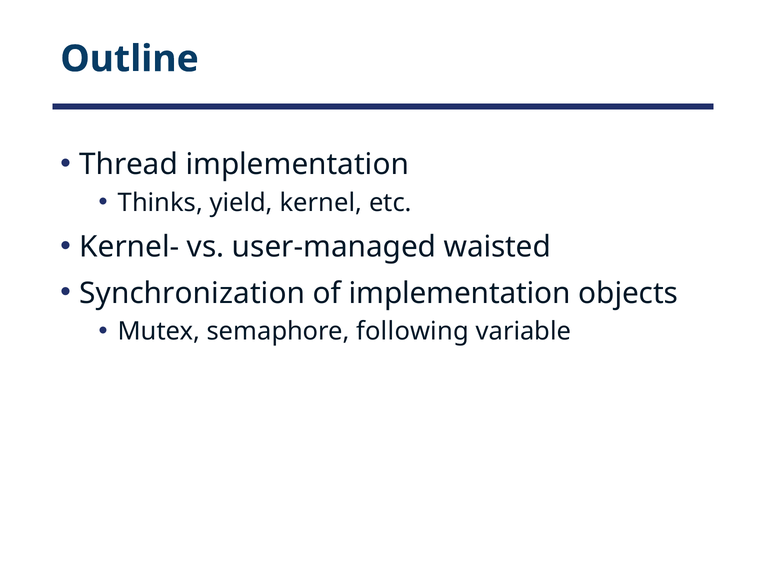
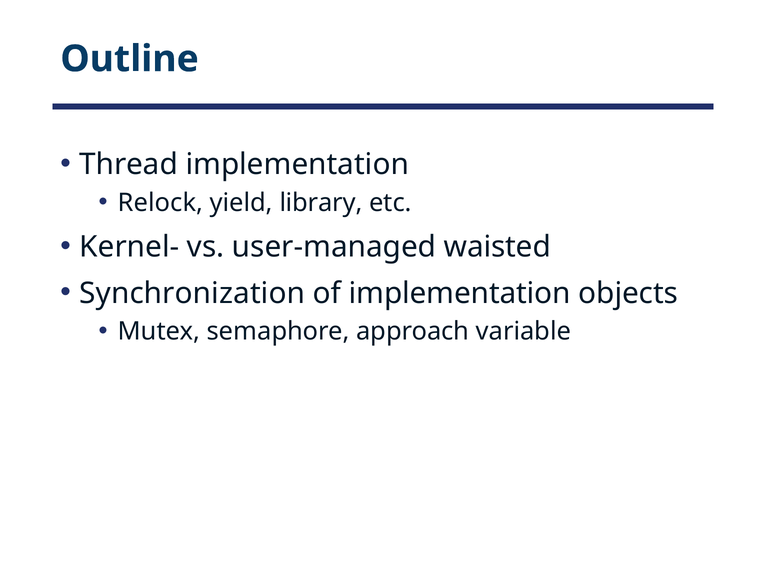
Thinks: Thinks -> Relock
kernel: kernel -> library
following: following -> approach
